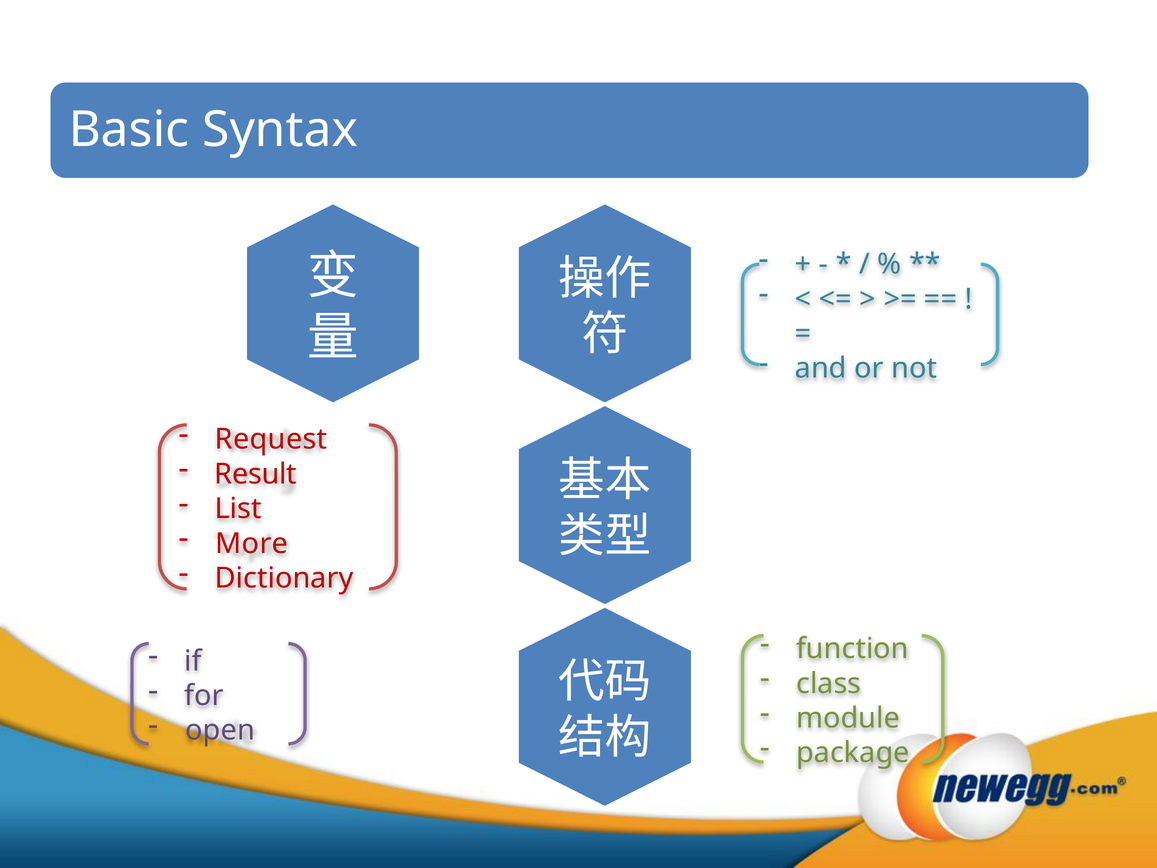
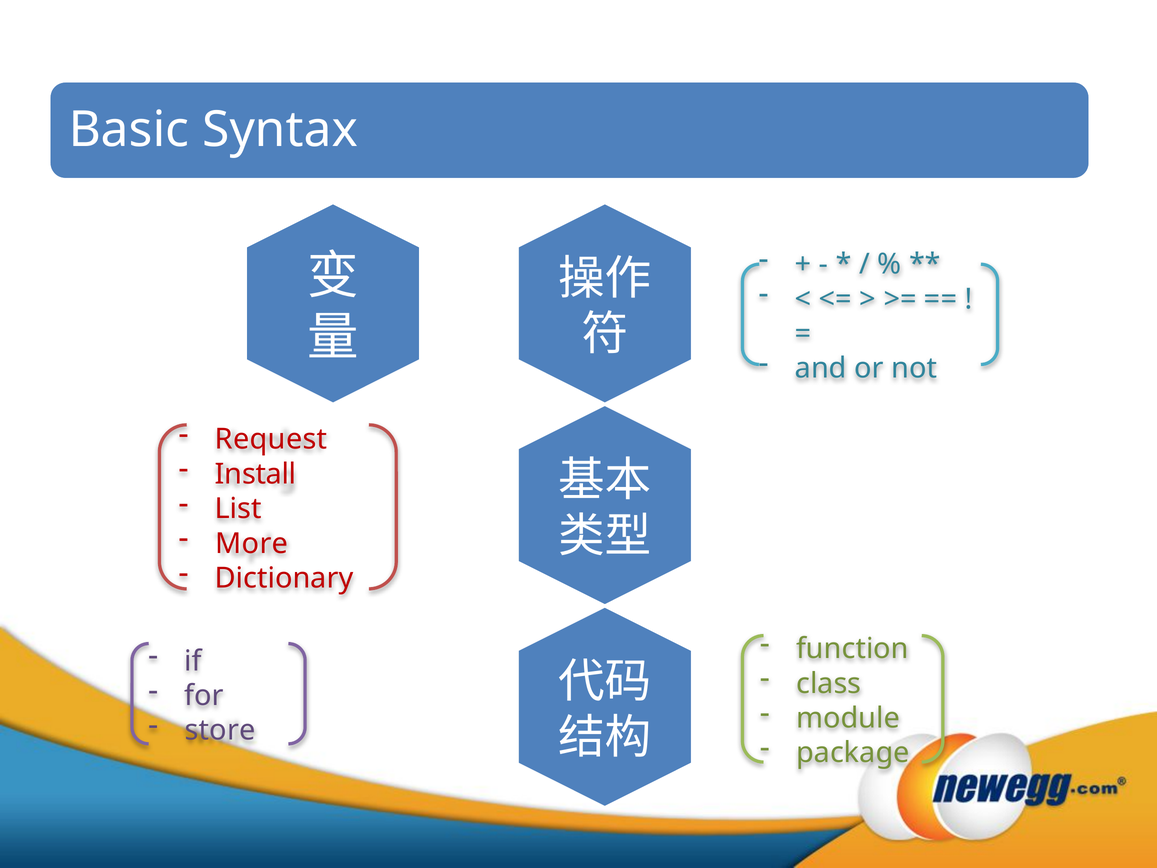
Result: Result -> Install
open: open -> store
